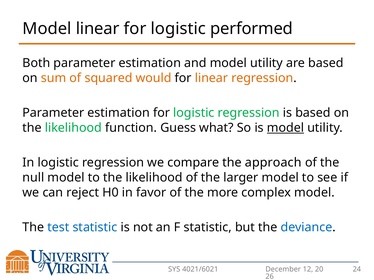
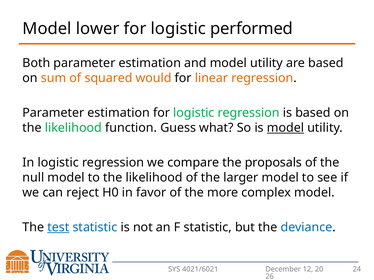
Model linear: linear -> lower
approach: approach -> proposals
test underline: none -> present
